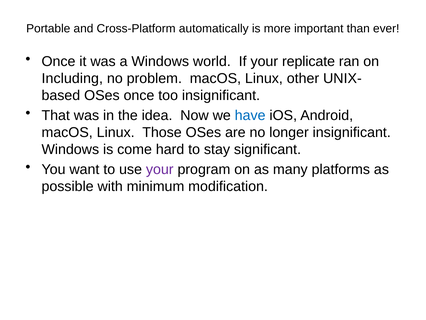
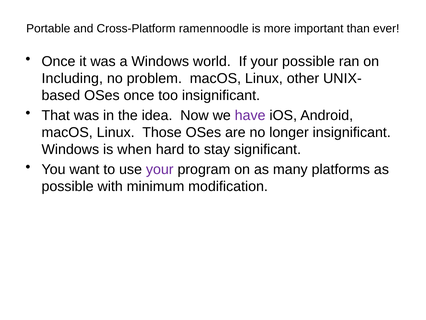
automatically: automatically -> ramennoodle
your replicate: replicate -> possible
have colour: blue -> purple
come: come -> when
